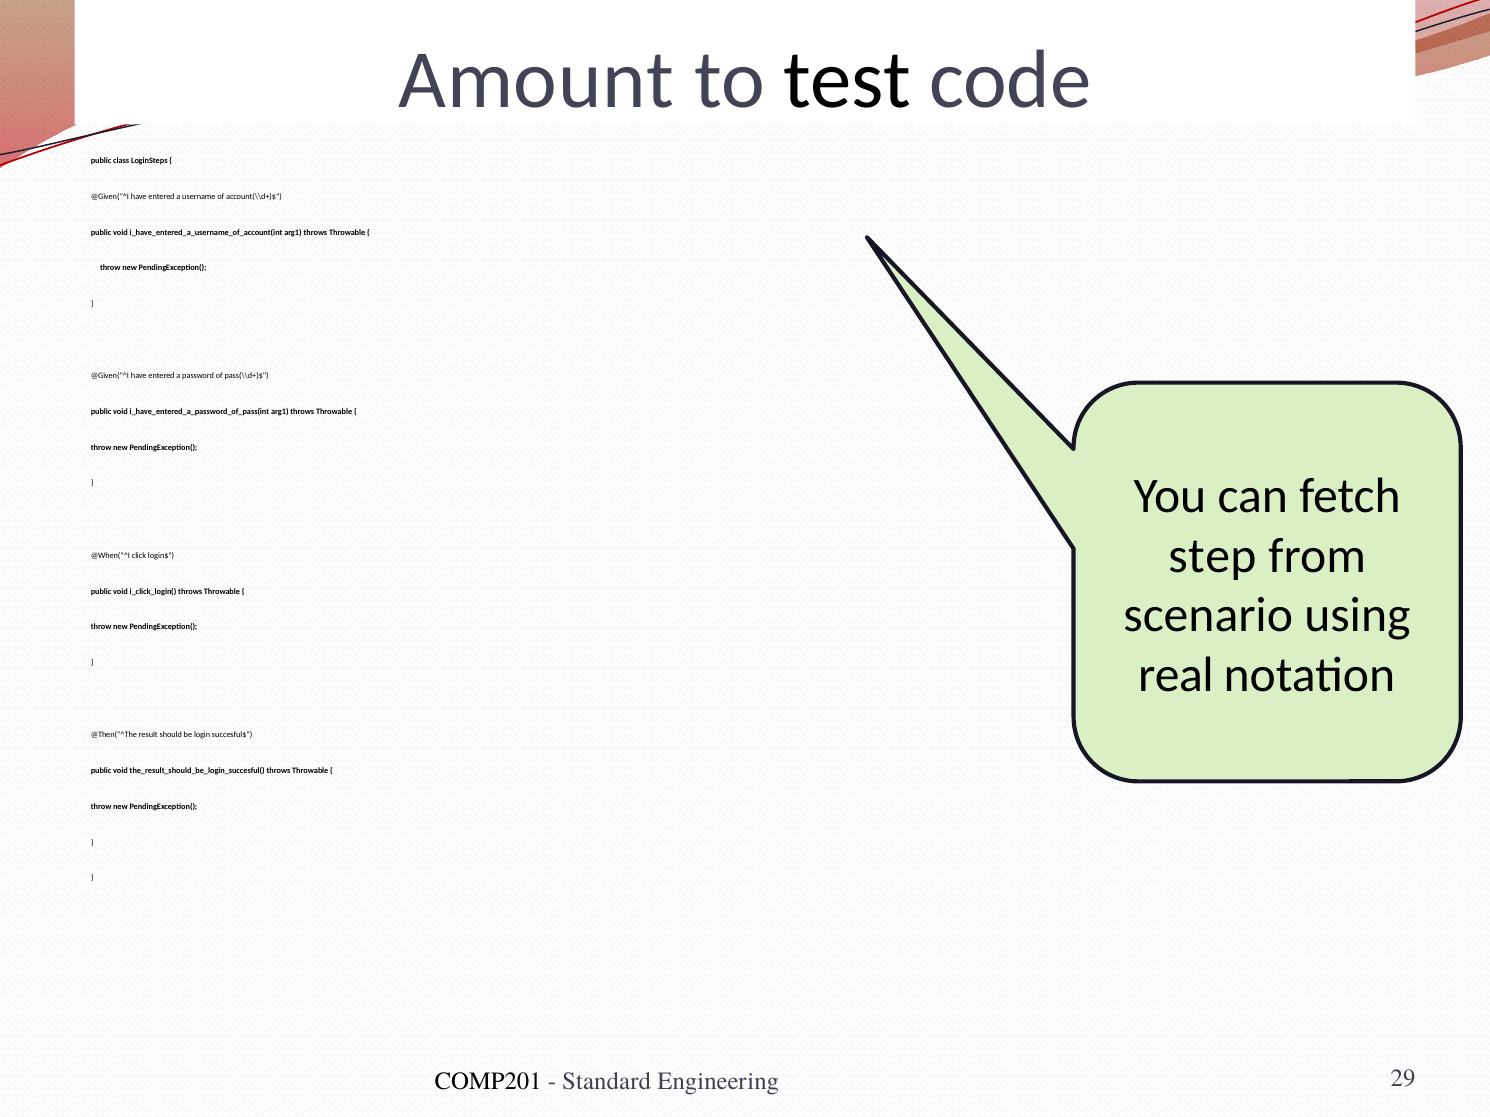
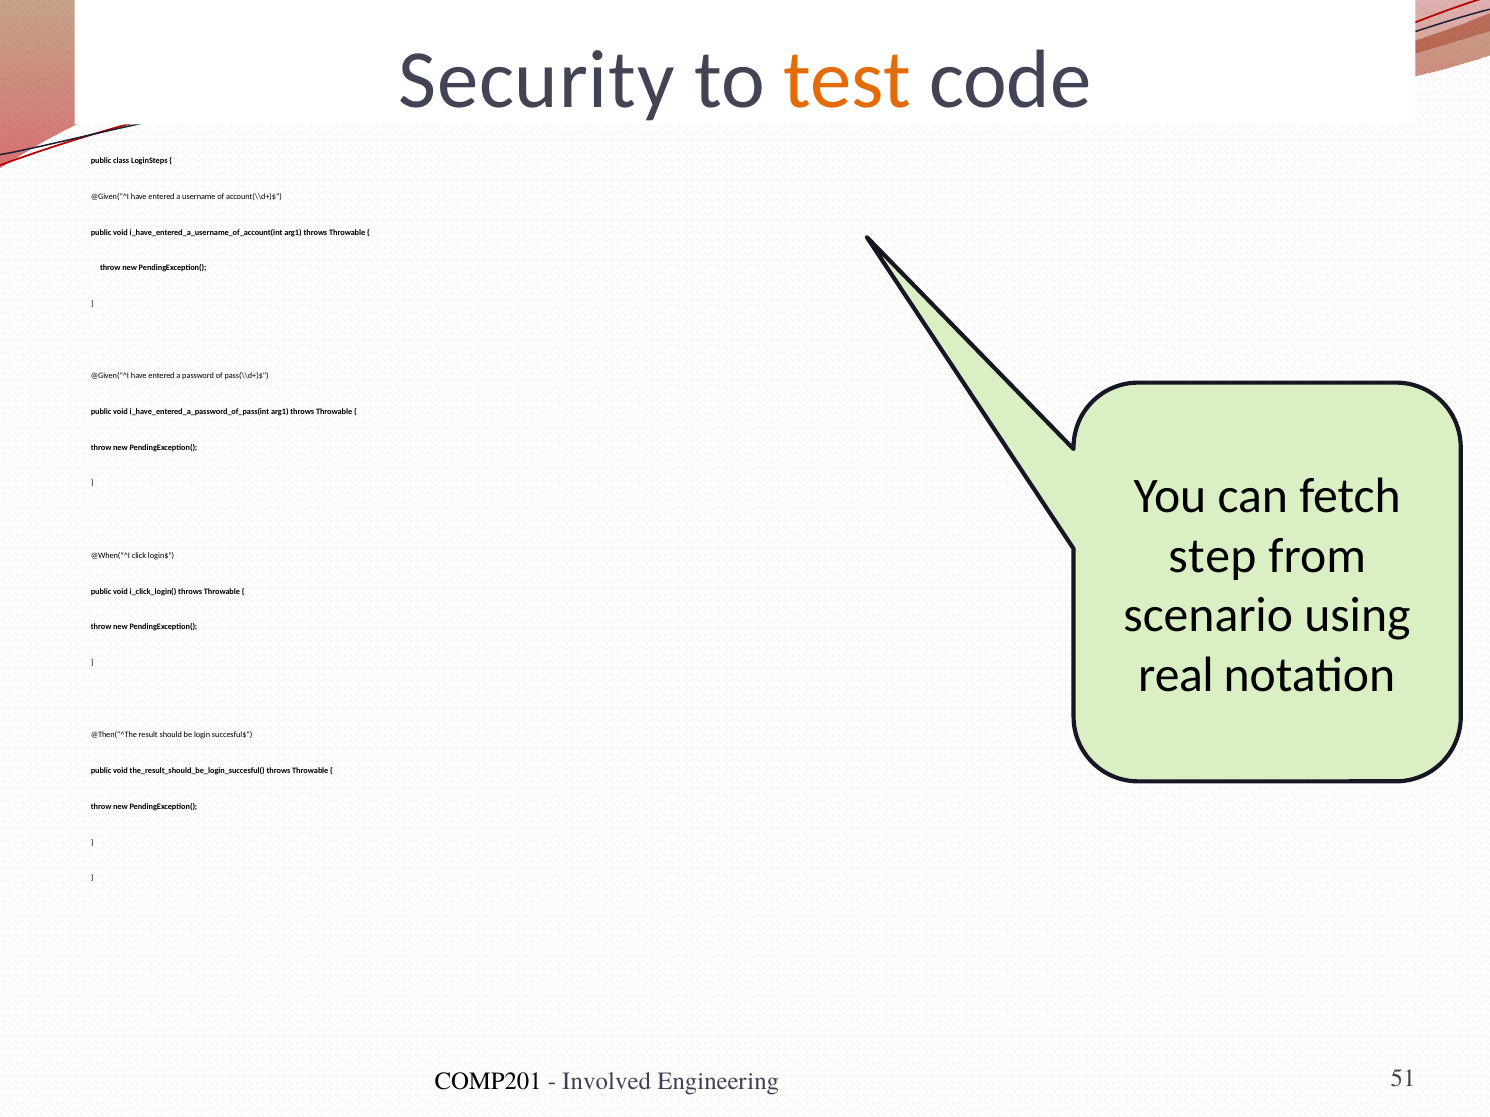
Amount: Amount -> Security
test colour: black -> orange
Standard: Standard -> Involved
29: 29 -> 51
